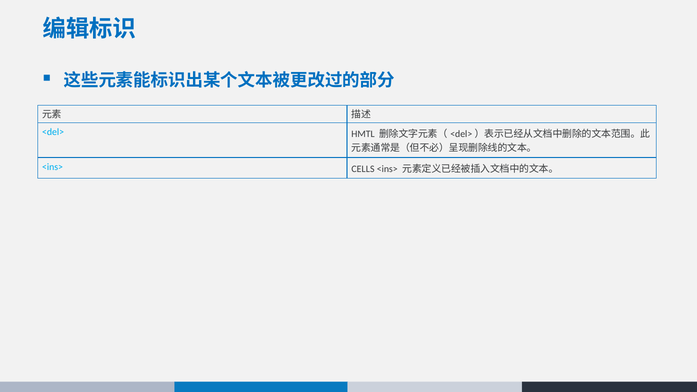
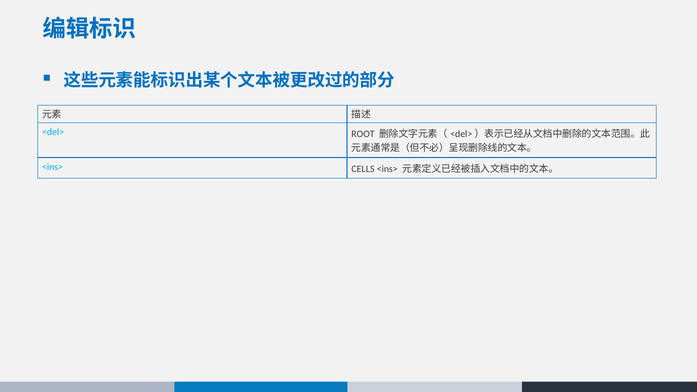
HMTL: HMTL -> ROOT
